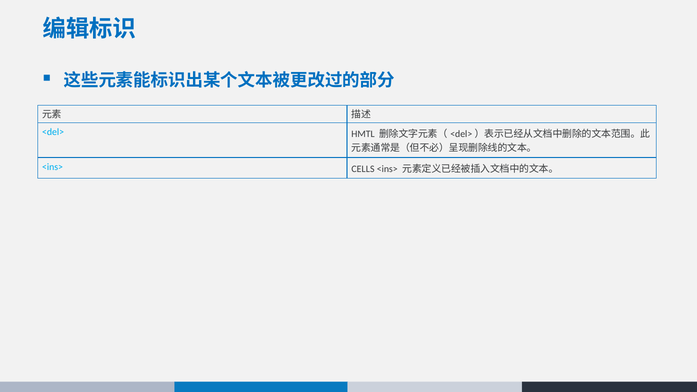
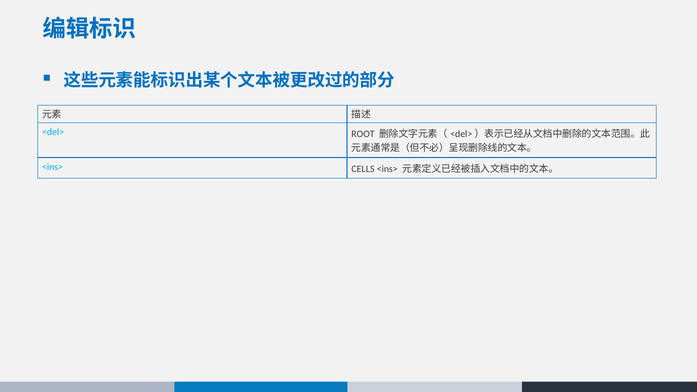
HMTL: HMTL -> ROOT
